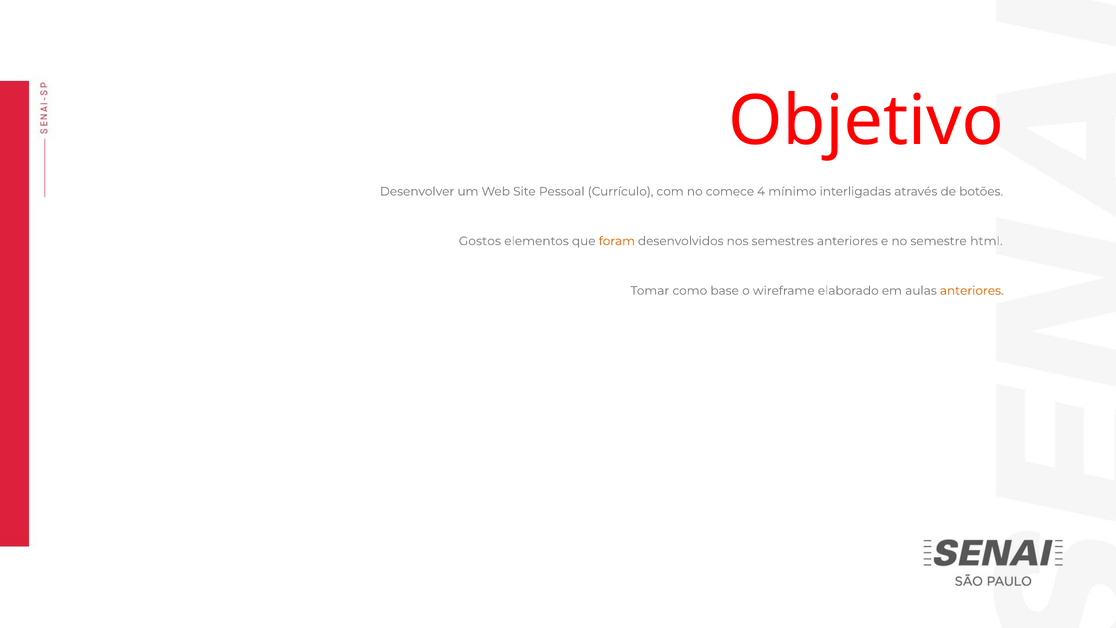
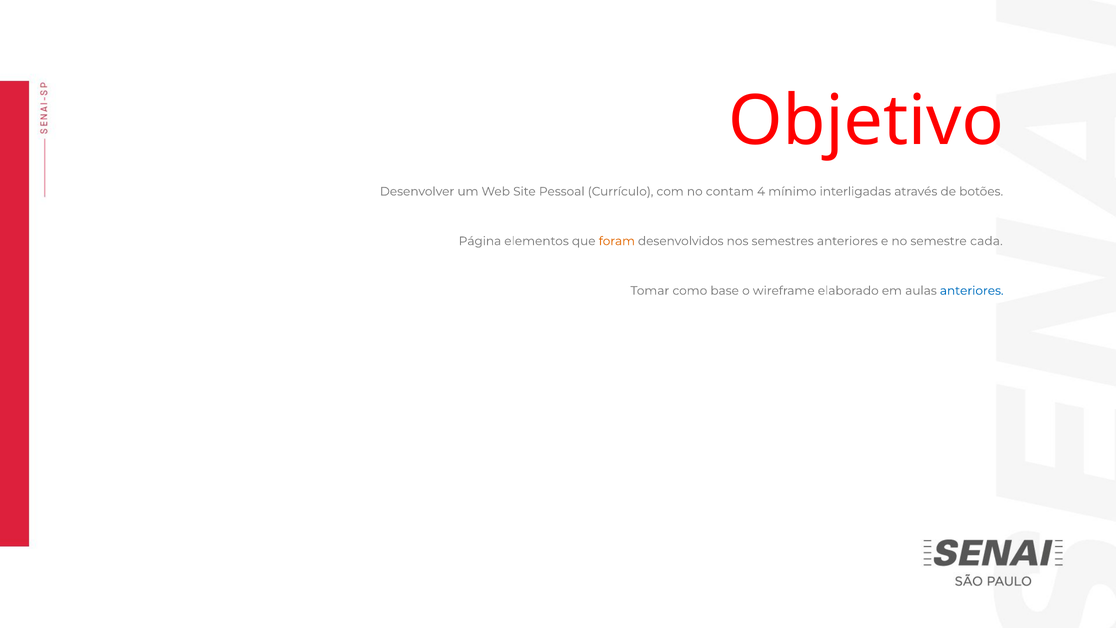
comece: comece -> contam
Gostos: Gostos -> Página
html: html -> cada
anteriores at (972, 291) colour: orange -> blue
